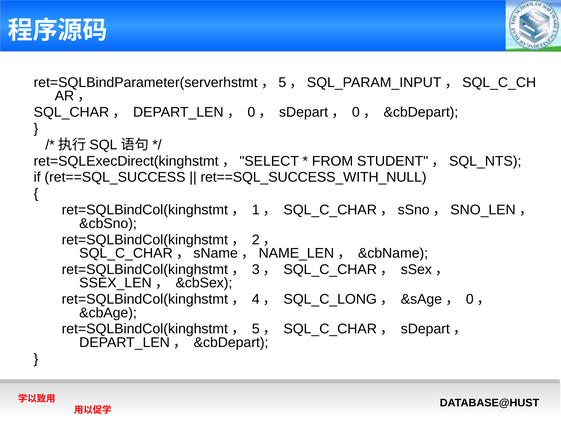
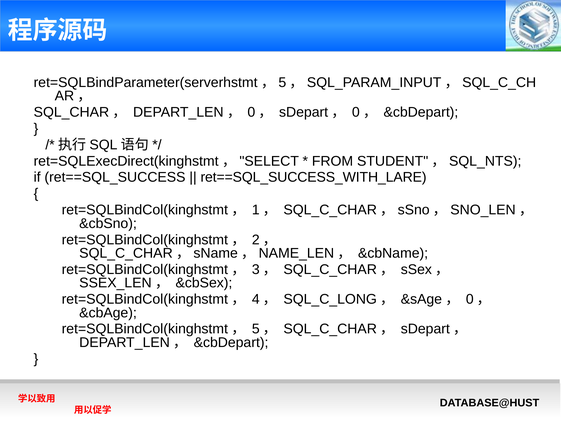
ret==SQL_SUCCESS_WITH_NULL: ret==SQL_SUCCESS_WITH_NULL -> ret==SQL_SUCCESS_WITH_LARE
